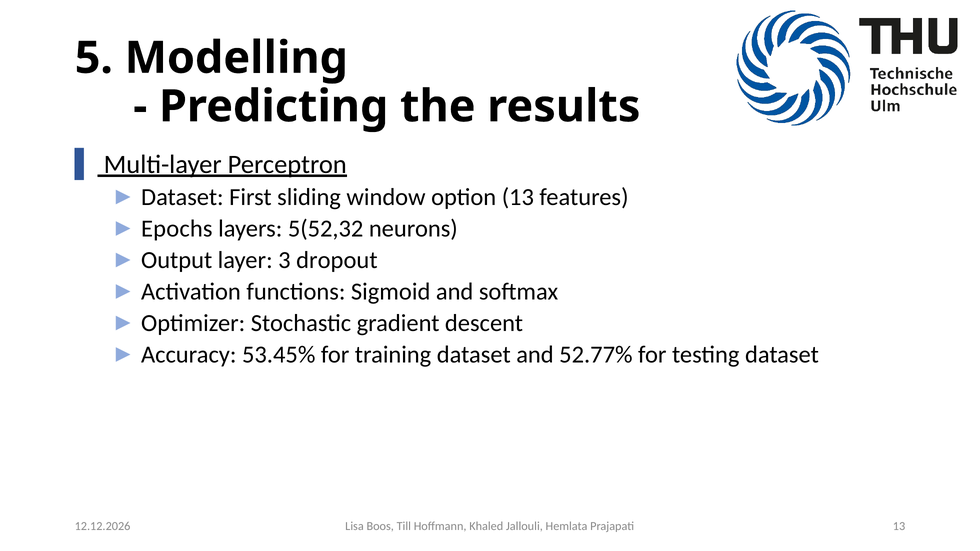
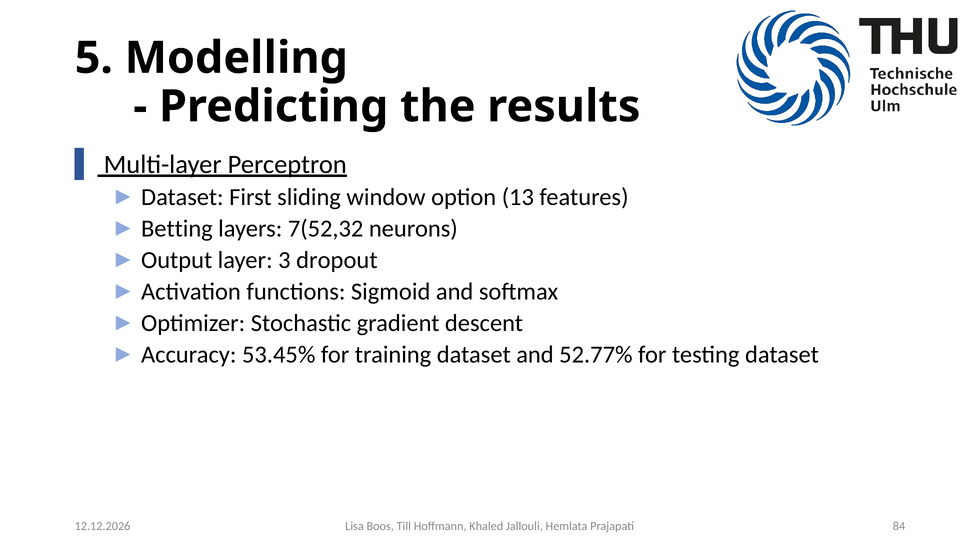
Epochs: Epochs -> Betting
5(52,32: 5(52,32 -> 7(52,32
Prajapati 13: 13 -> 84
